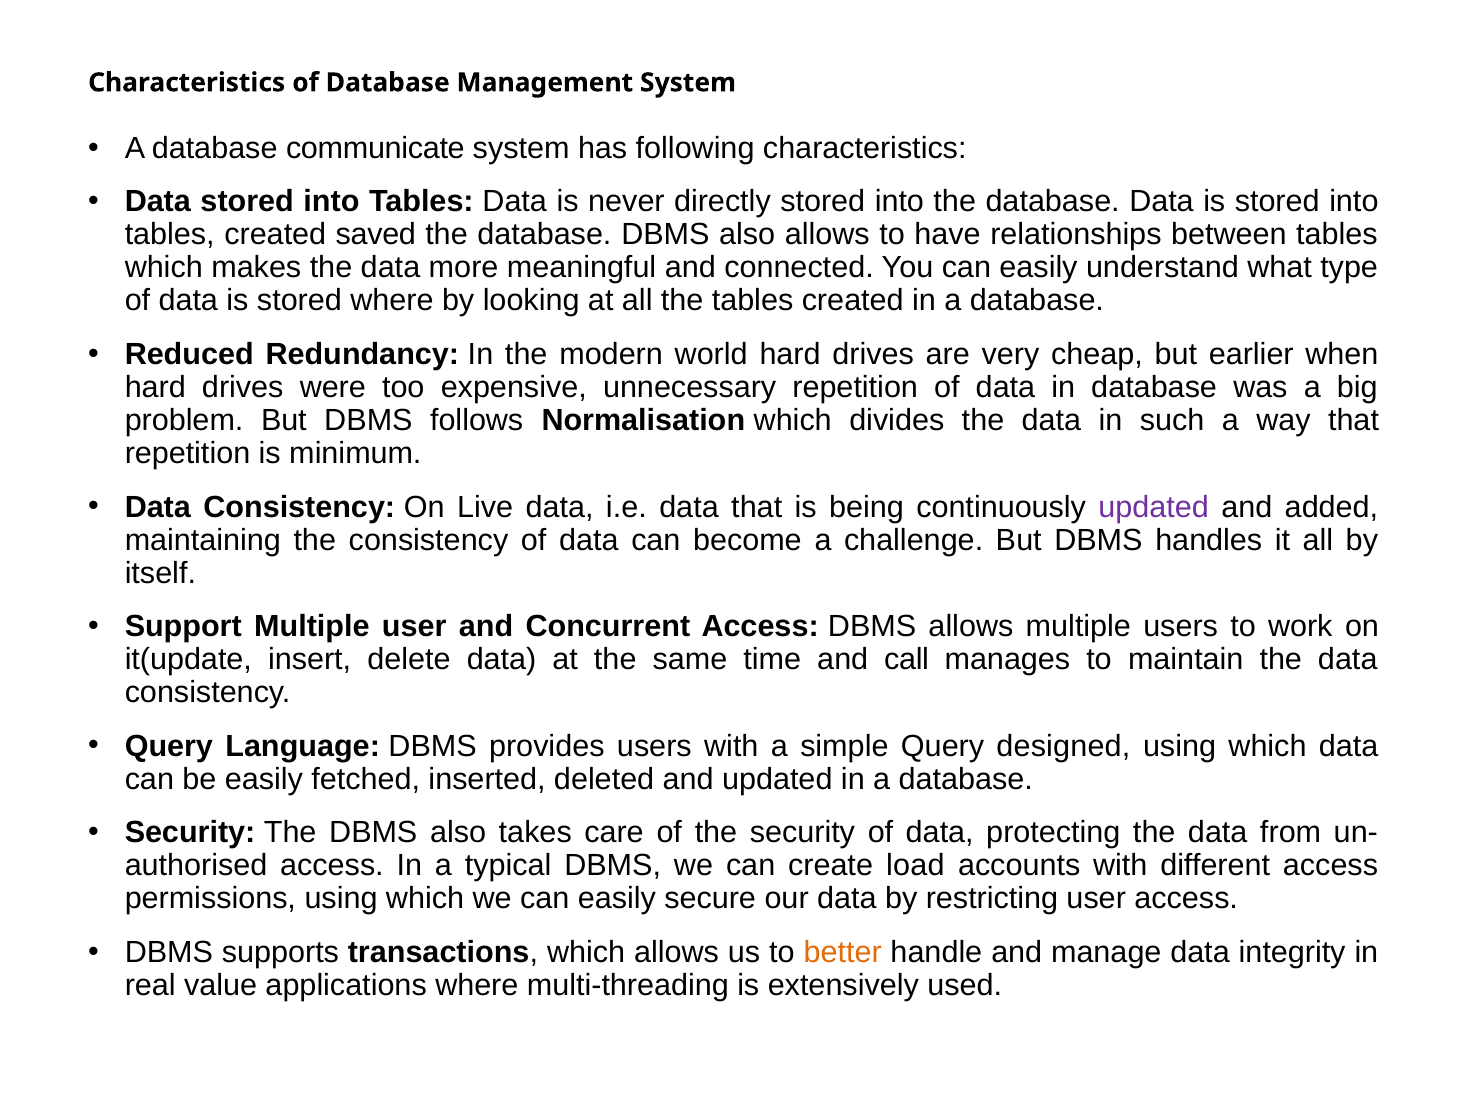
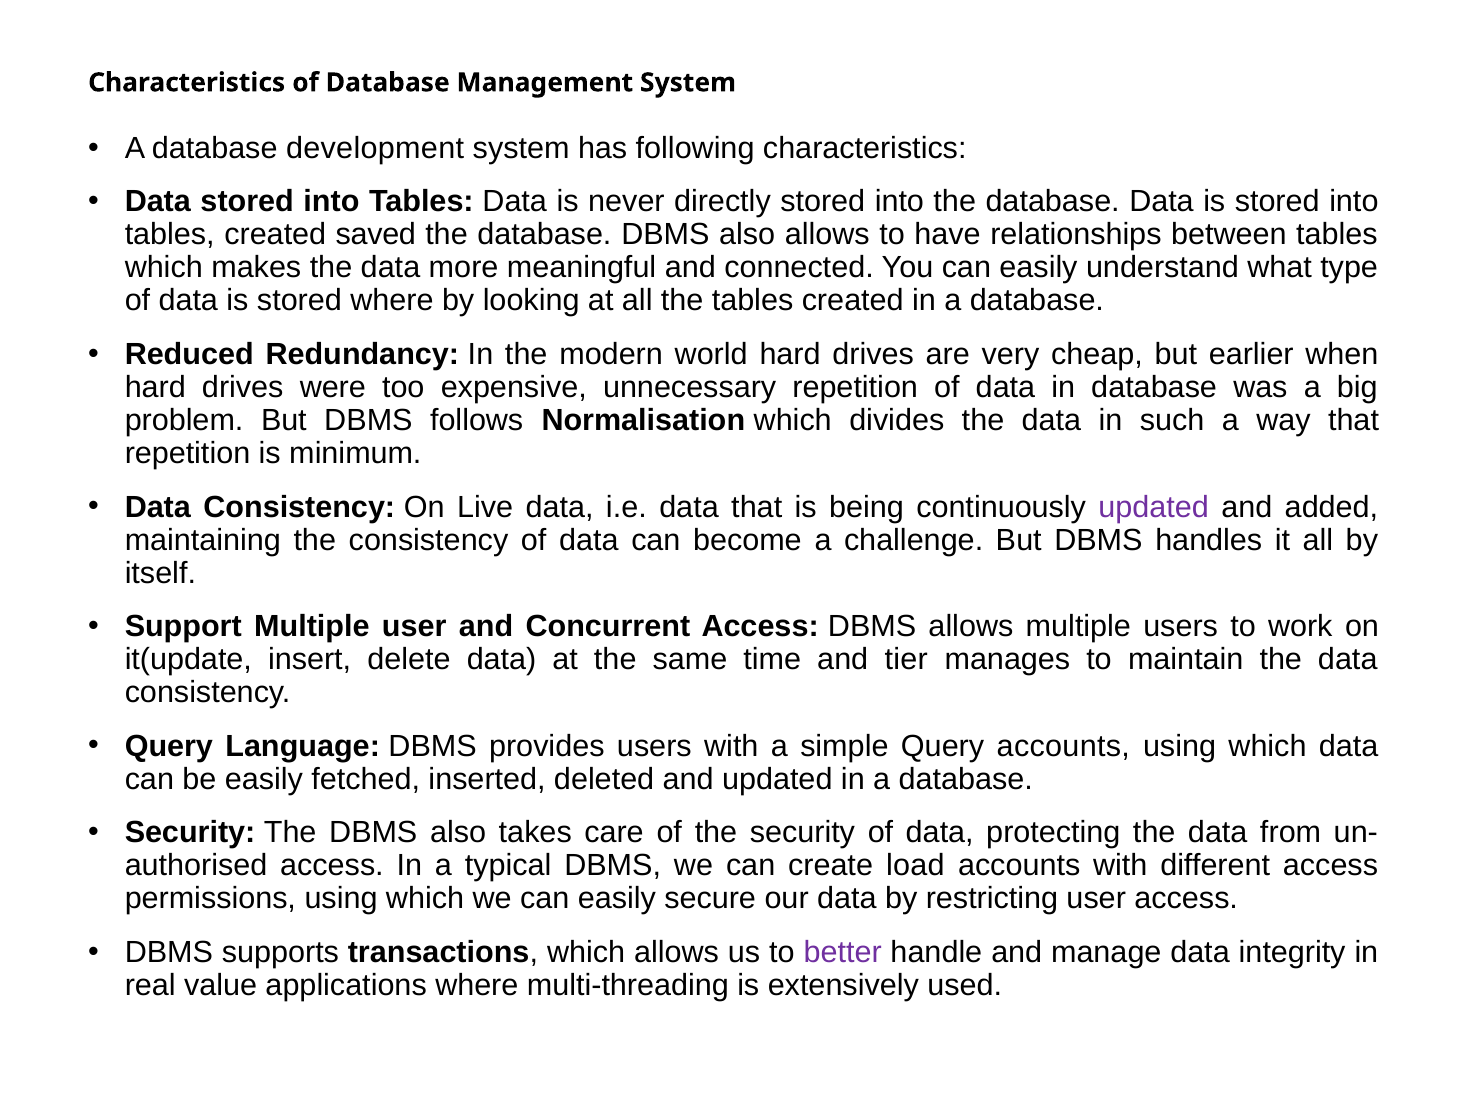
communicate: communicate -> development
call: call -> tier
Query designed: designed -> accounts
better colour: orange -> purple
